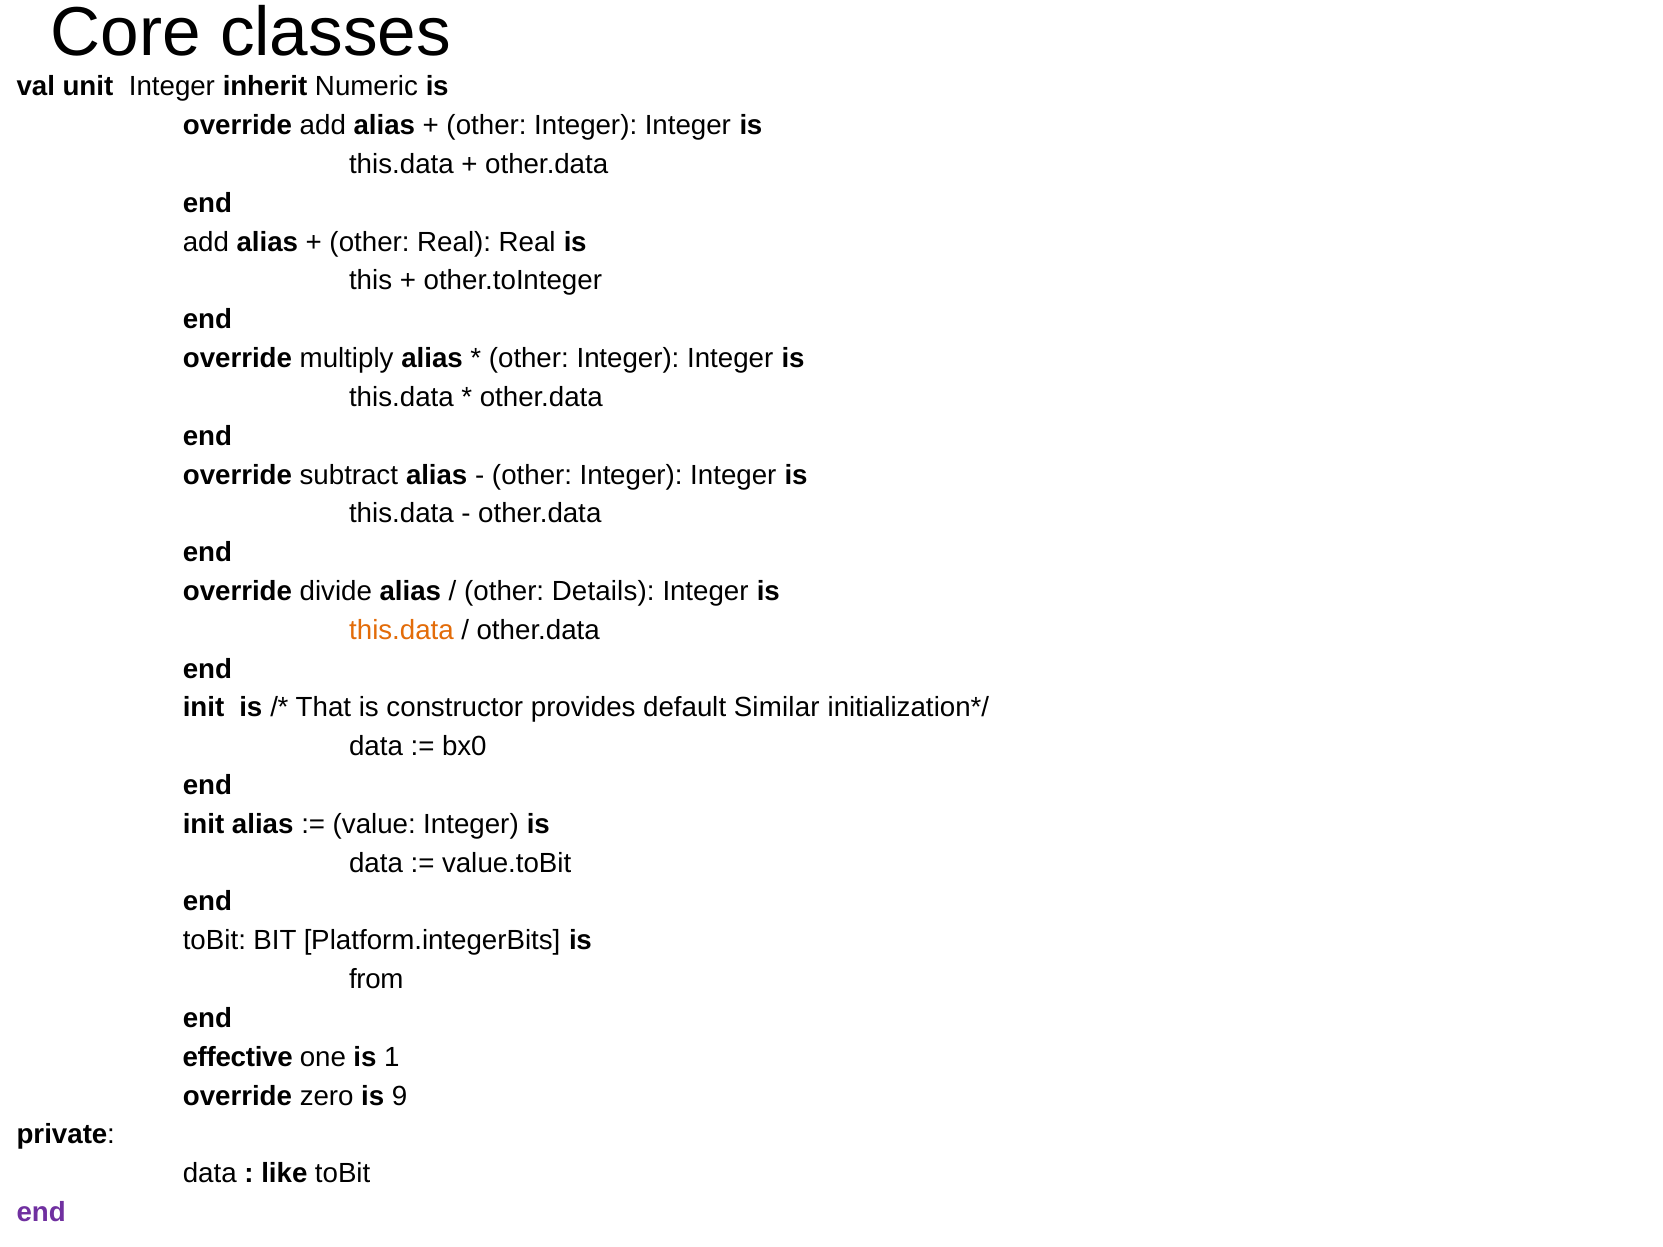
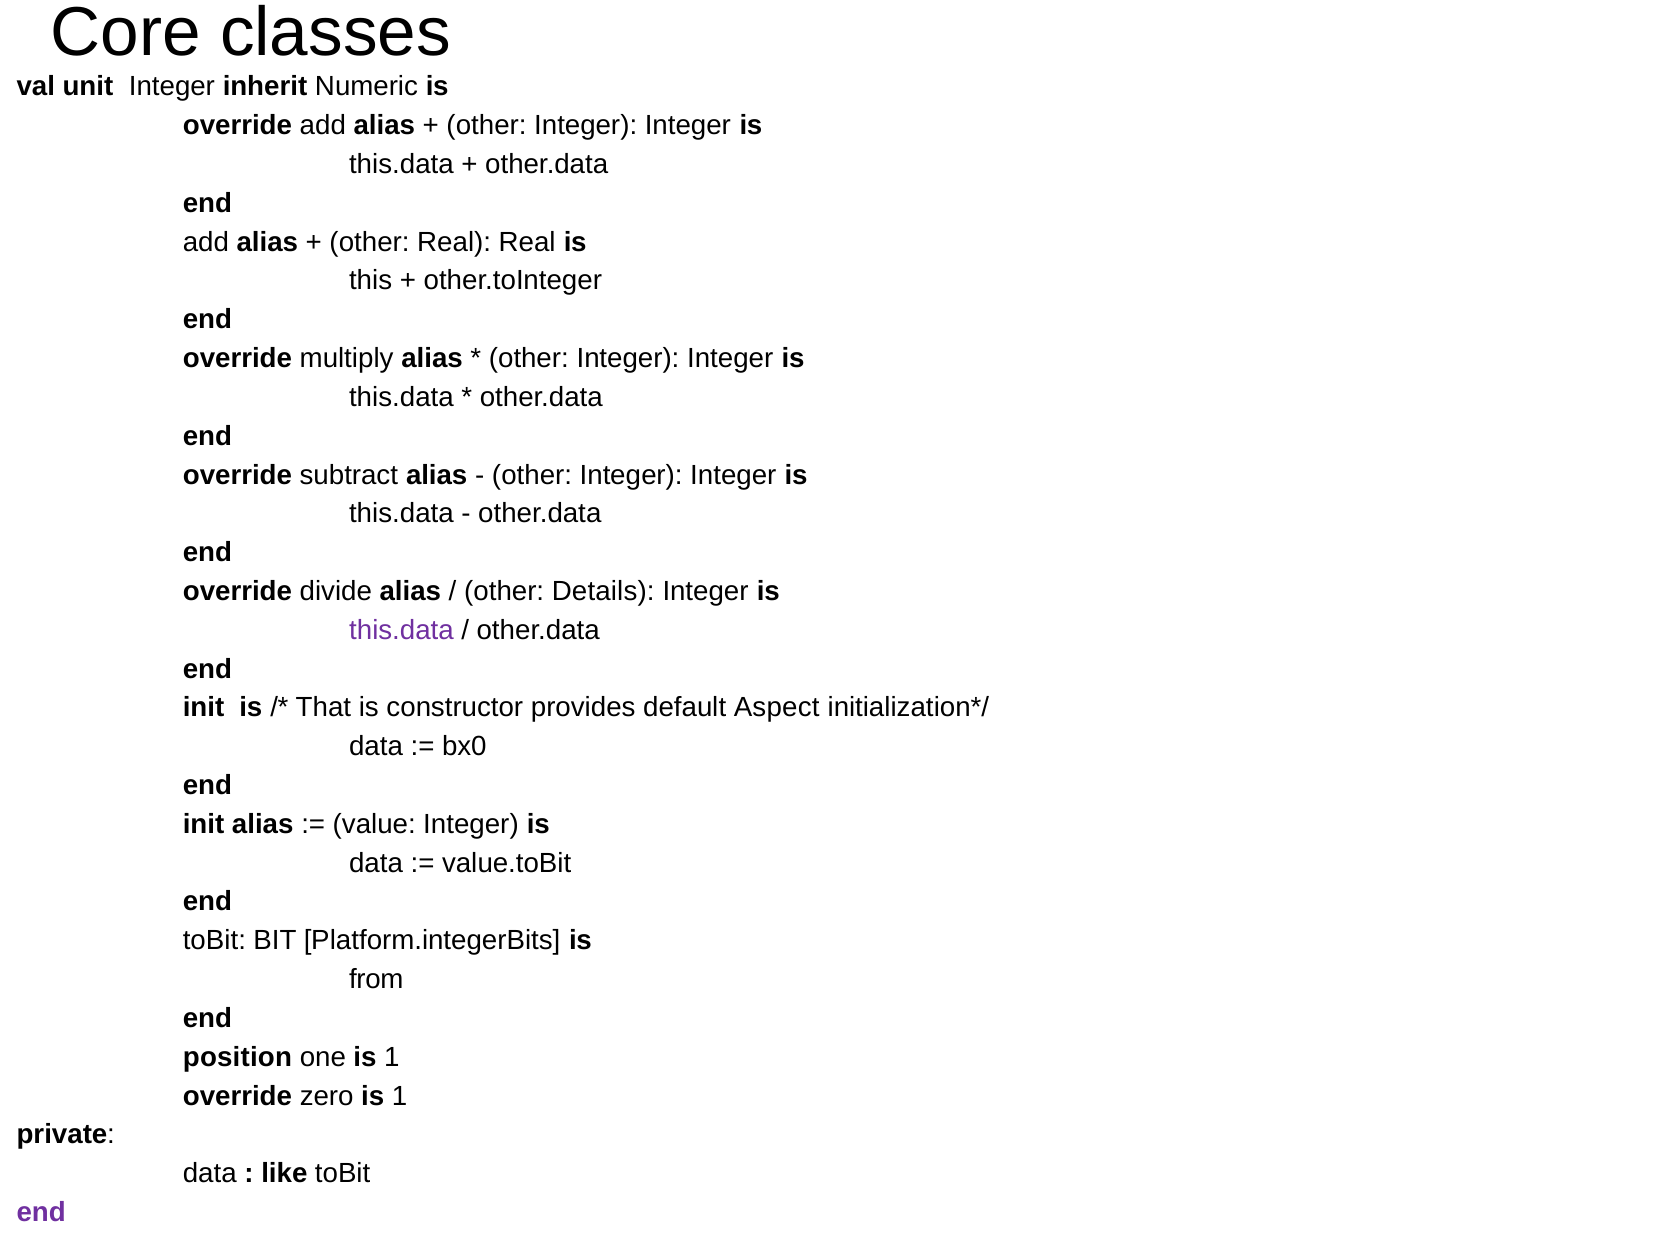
this.data at (401, 630) colour: orange -> purple
Similar: Similar -> Aspect
effective: effective -> position
zero is 9: 9 -> 1
